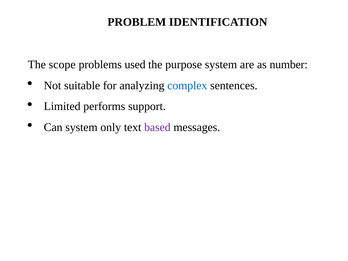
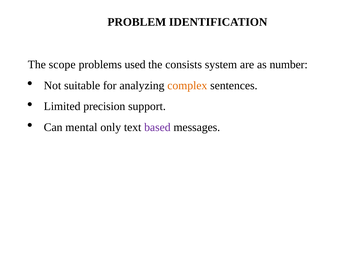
purpose: purpose -> consists
complex colour: blue -> orange
performs: performs -> precision
Can system: system -> mental
